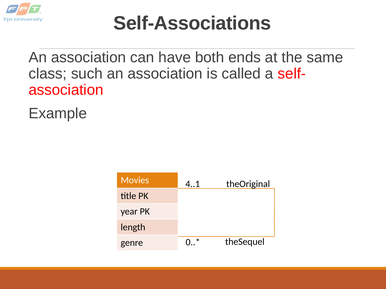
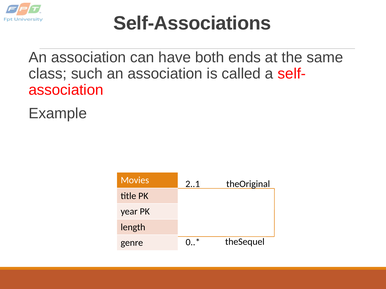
4..1: 4..1 -> 2..1
